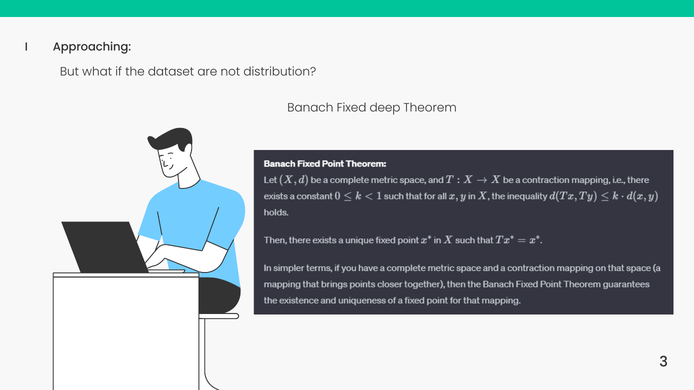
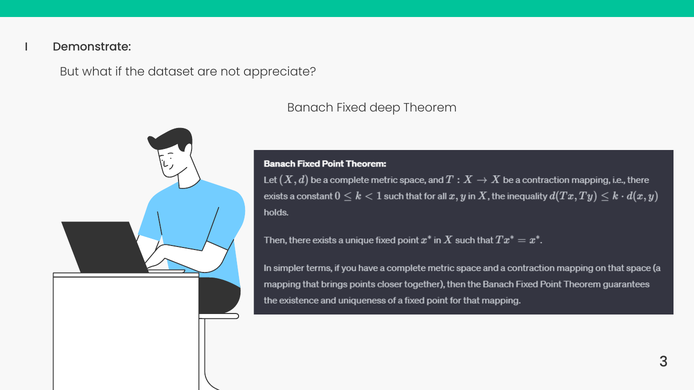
Approaching: Approaching -> Demonstrate
distribution: distribution -> appreciate
